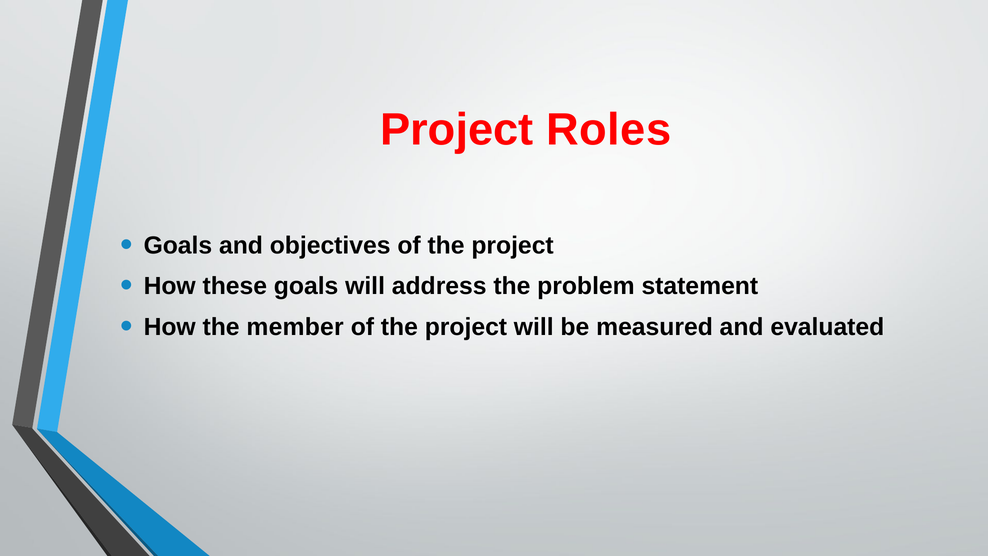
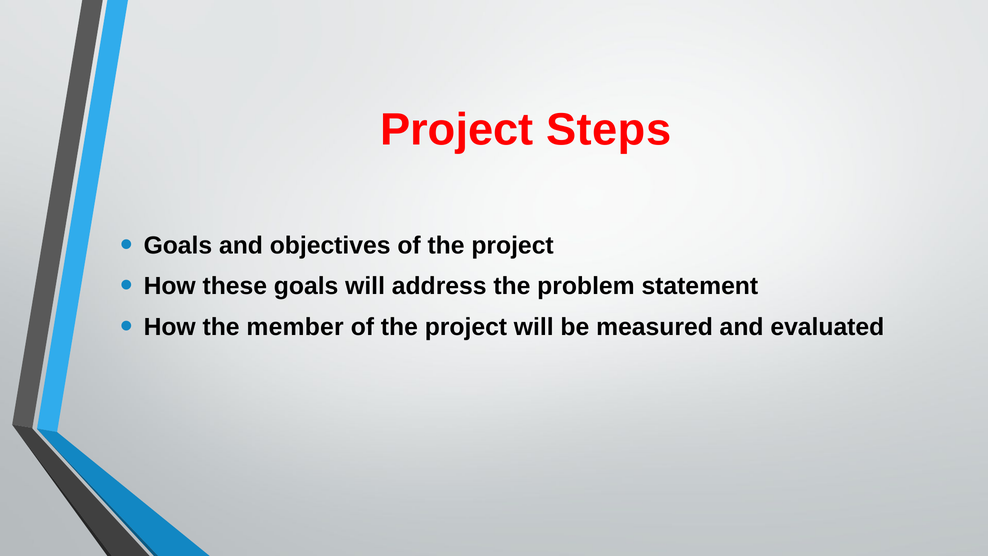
Roles: Roles -> Steps
